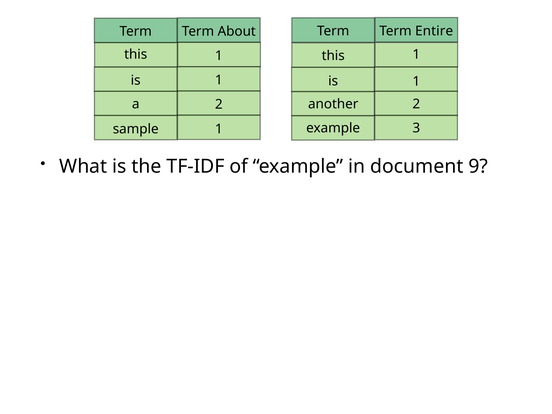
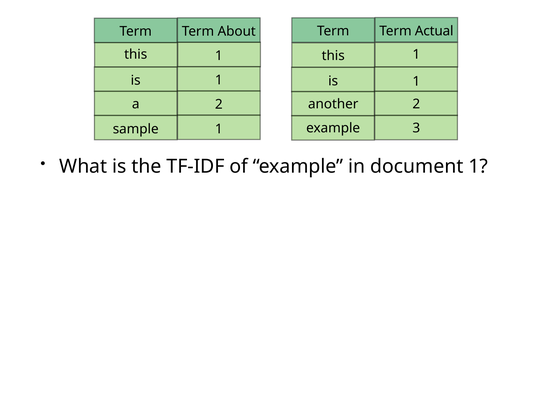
Entire: Entire -> Actual
document 9: 9 -> 1
